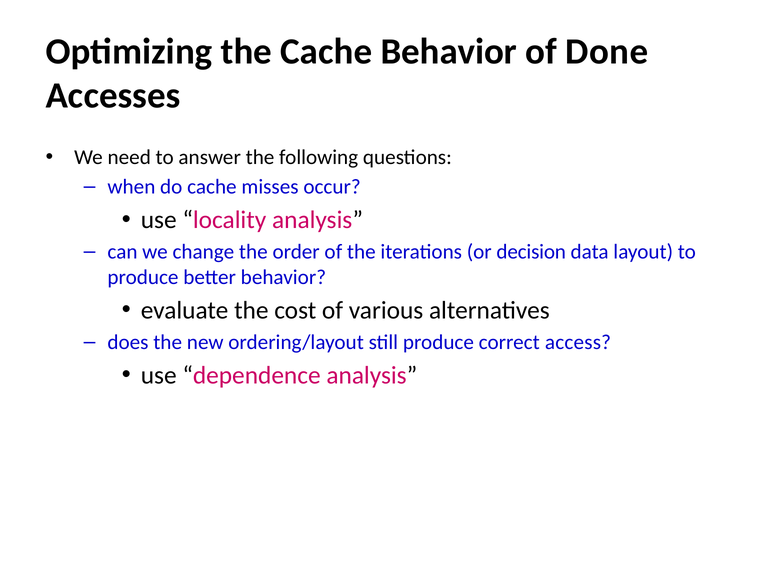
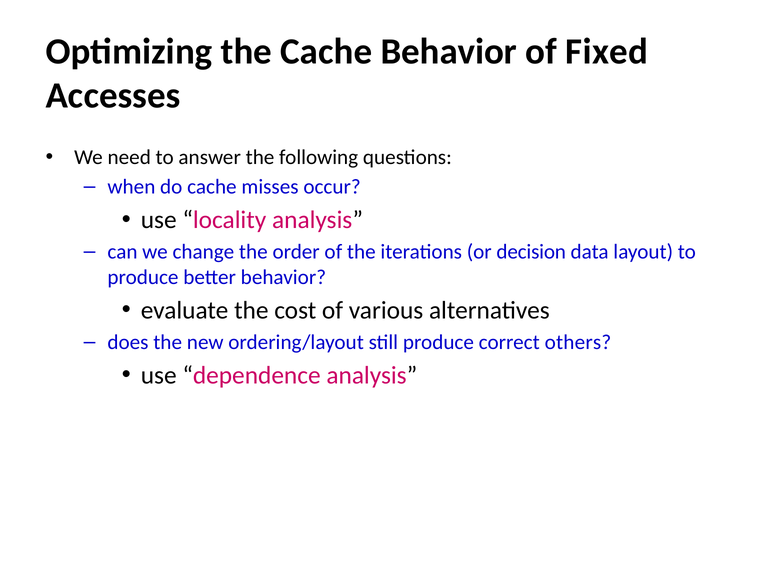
Done: Done -> Fixed
access: access -> others
